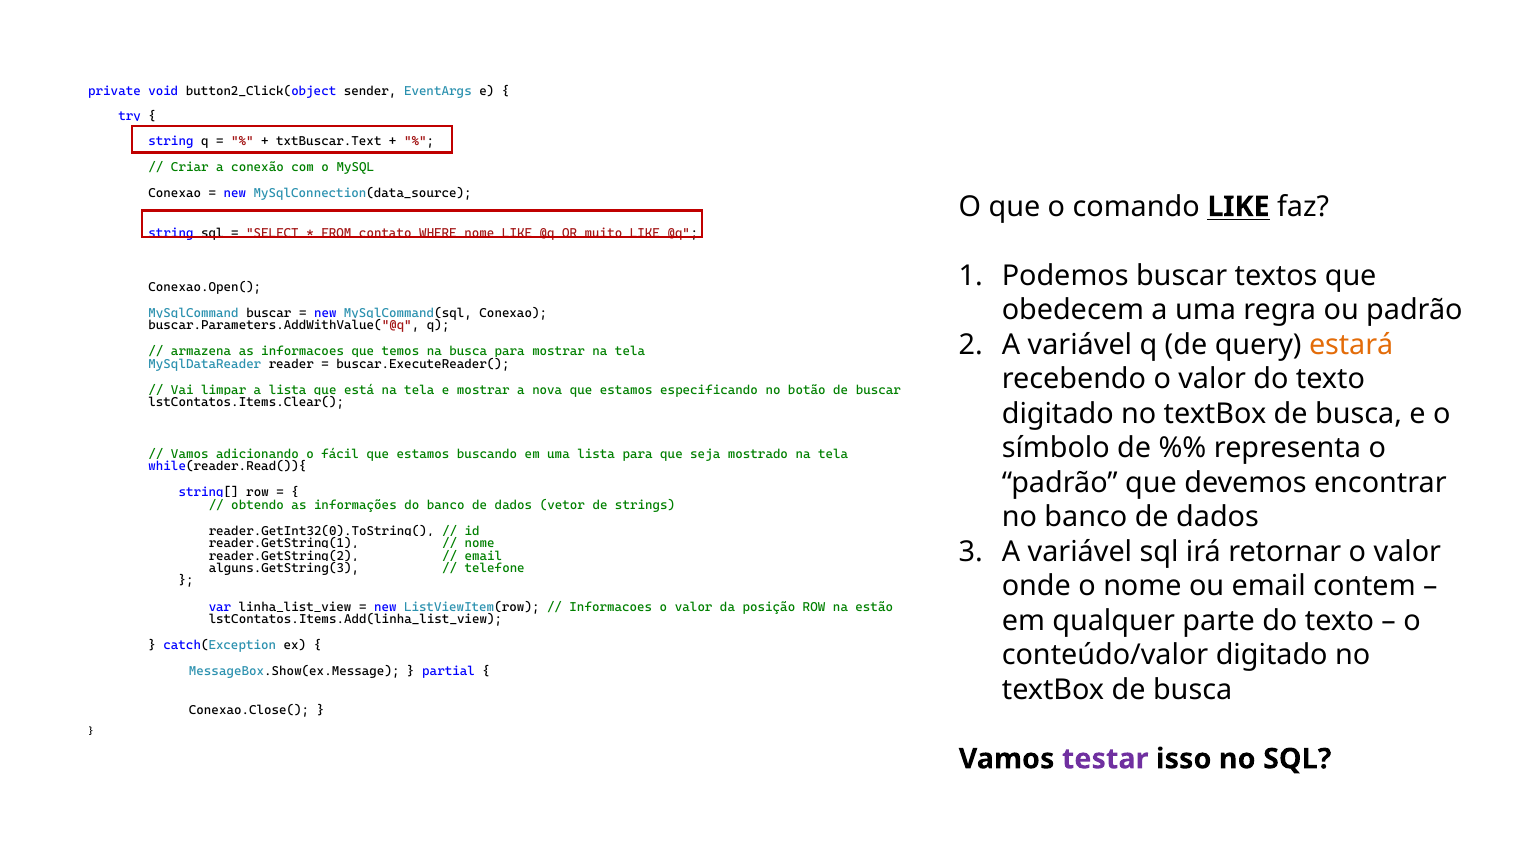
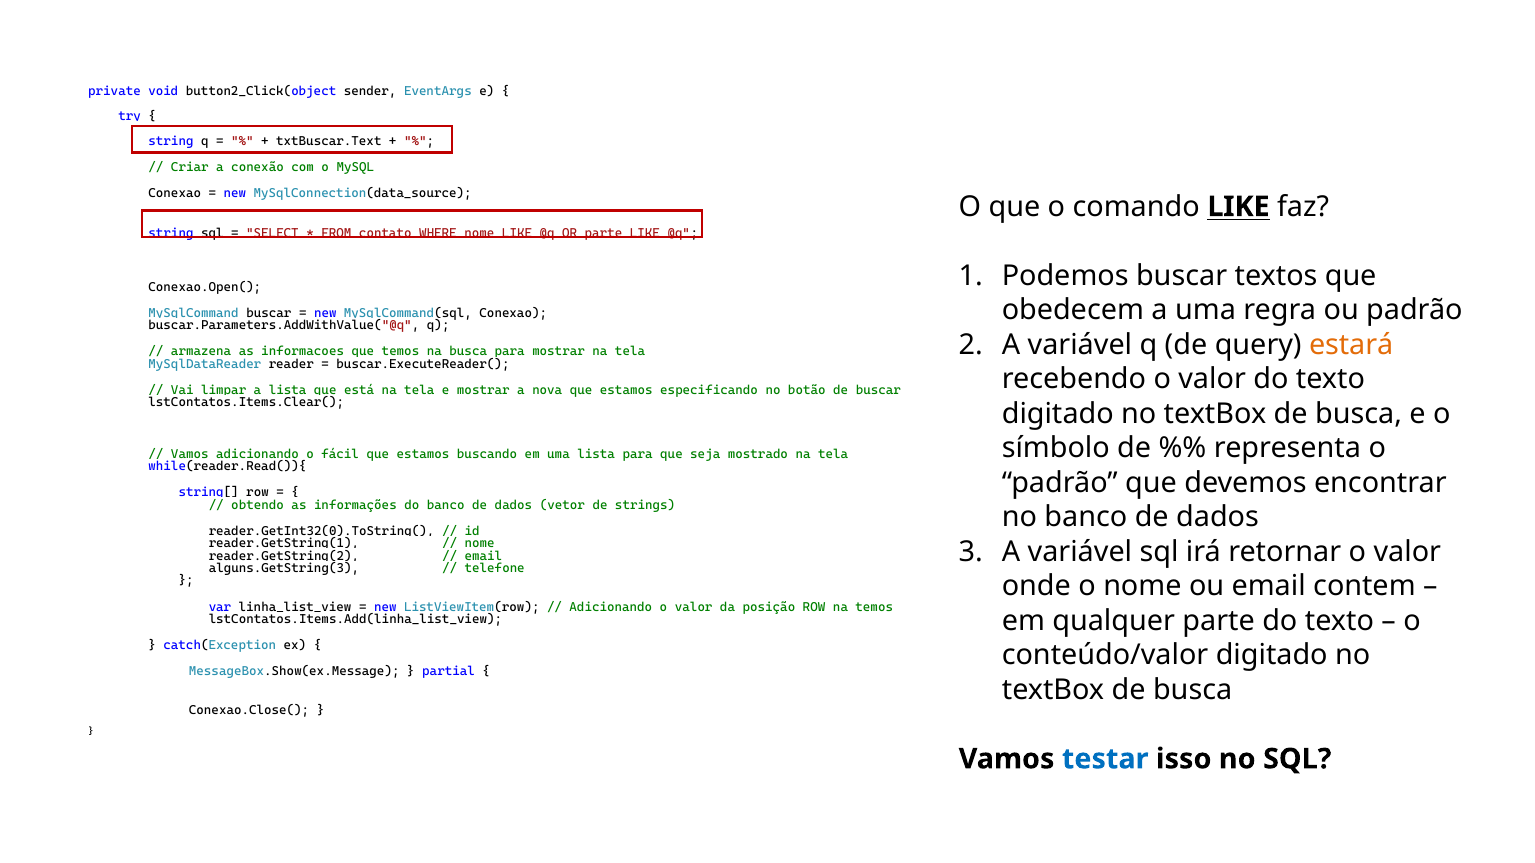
OR muito: muito -> parte
Informacoes at (611, 607): Informacoes -> Adicionando
na estão: estão -> temos
testar colour: purple -> blue
